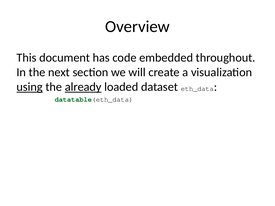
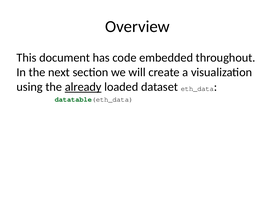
using underline: present -> none
